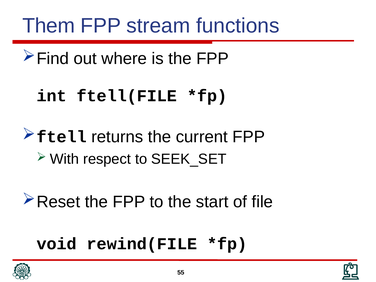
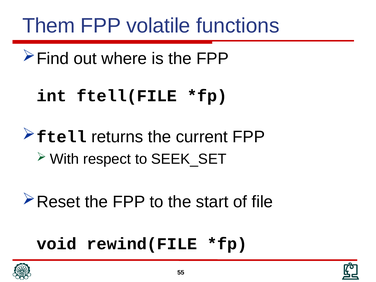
stream: stream -> volatile
